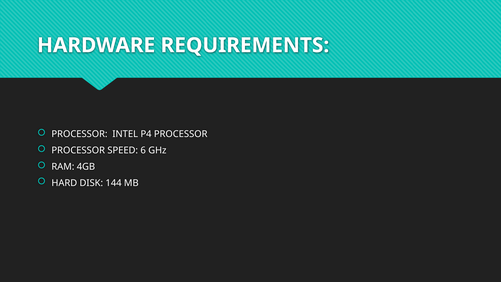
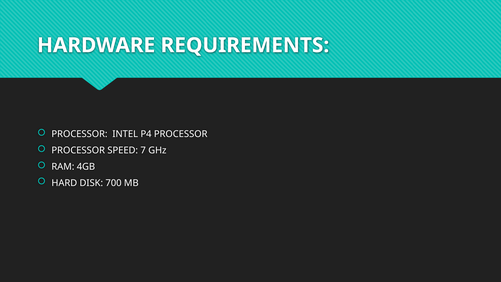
6: 6 -> 7
144: 144 -> 700
